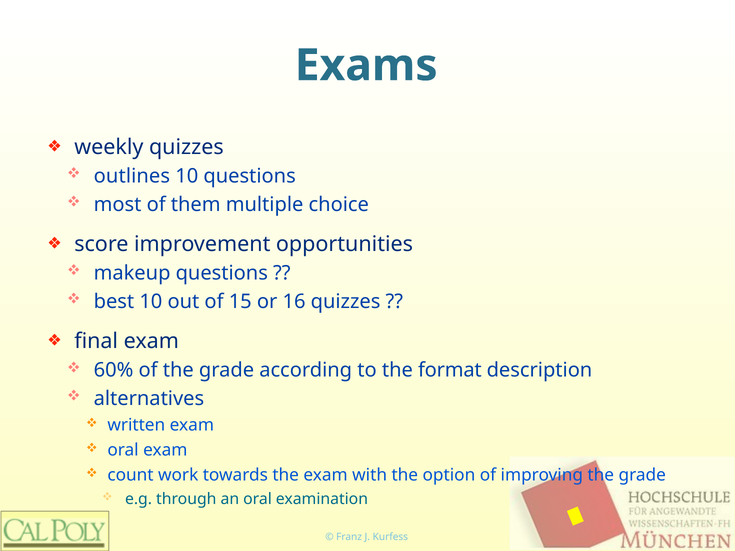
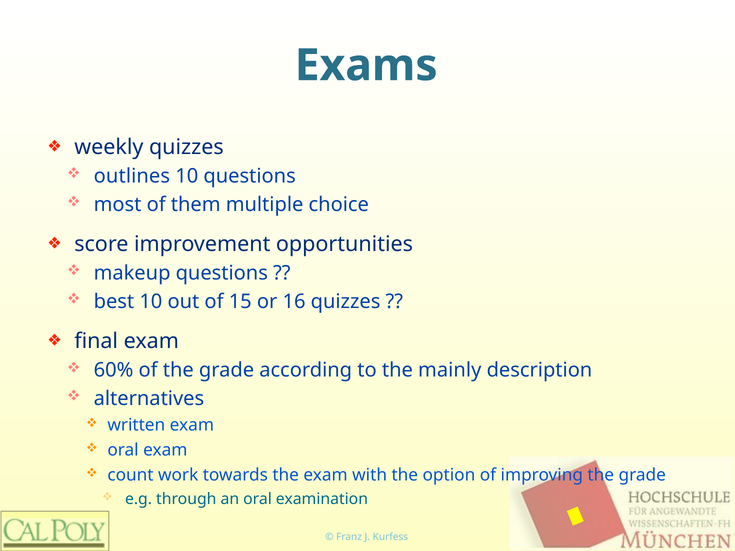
format: format -> mainly
